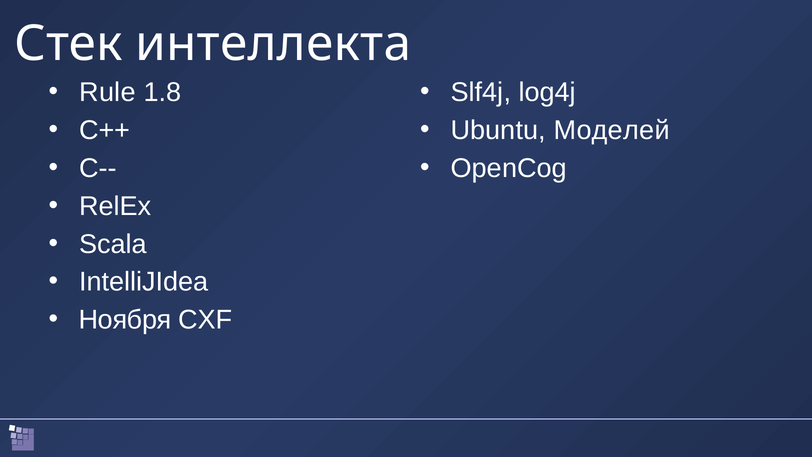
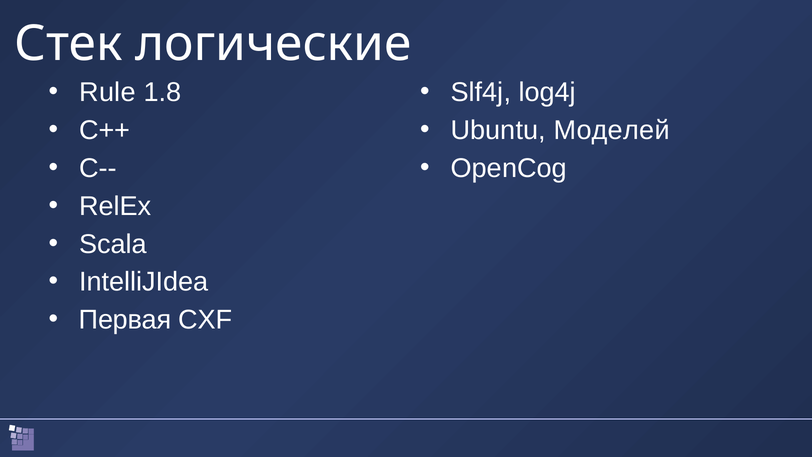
интеллекта: интеллекта -> логические
Ноября: Ноября -> Первая
